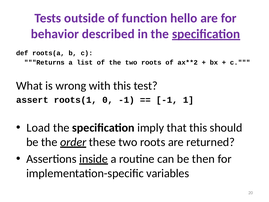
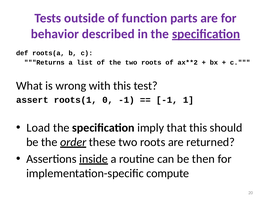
hello: hello -> parts
variables: variables -> compute
